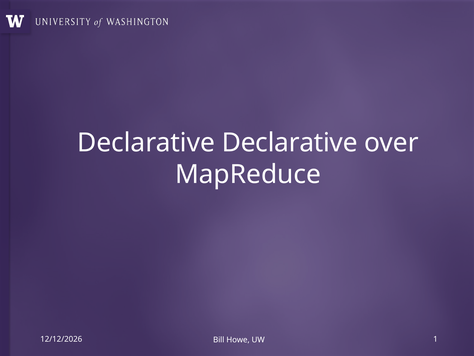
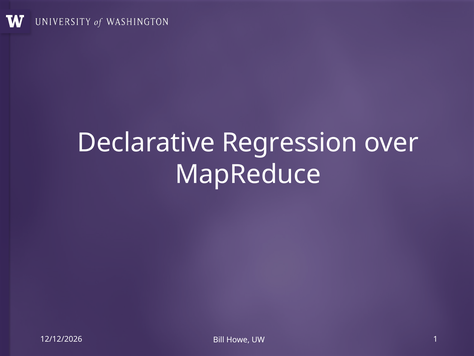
Declarative Declarative: Declarative -> Regression
